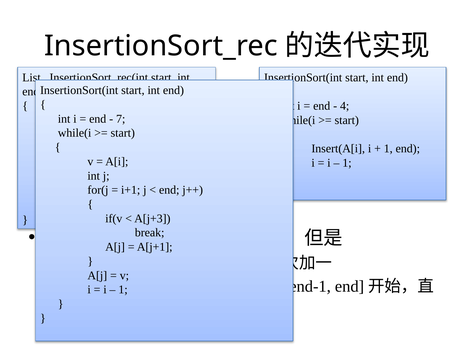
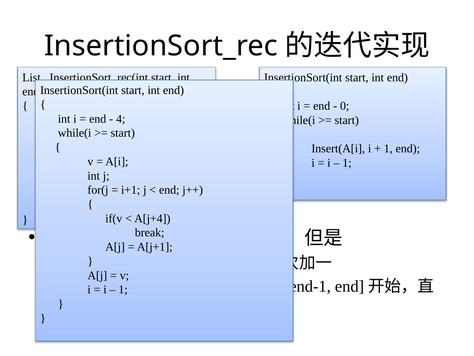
4: 4 -> 0
7: 7 -> 4
A[j+3: A[j+3 -> A[j+4
